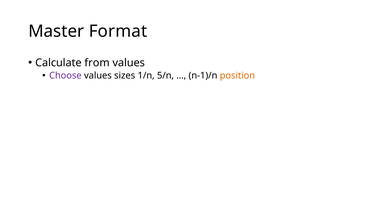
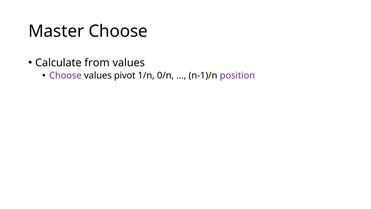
Master Format: Format -> Choose
sizes: sizes -> pivot
5/n: 5/n -> 0/n
position colour: orange -> purple
